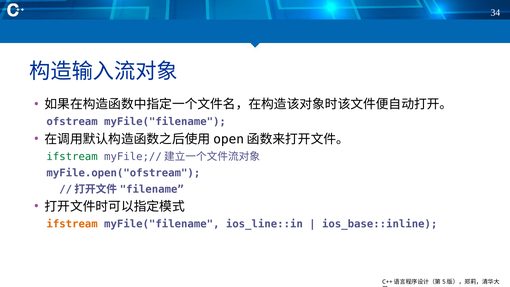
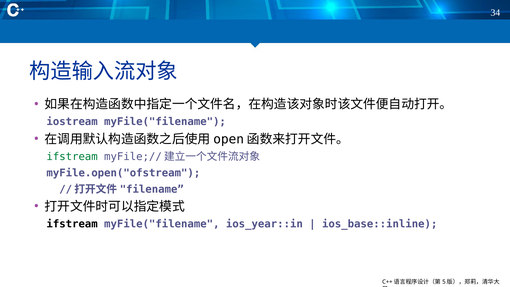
ofstream: ofstream -> iostream
ifstream at (72, 224) colour: orange -> black
ios_line::in: ios_line::in -> ios_year::in
